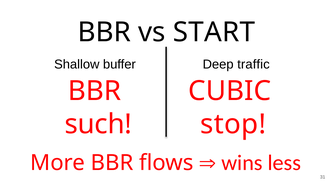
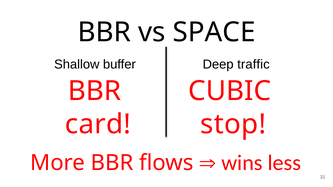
START: START -> SPACE
such: such -> card
